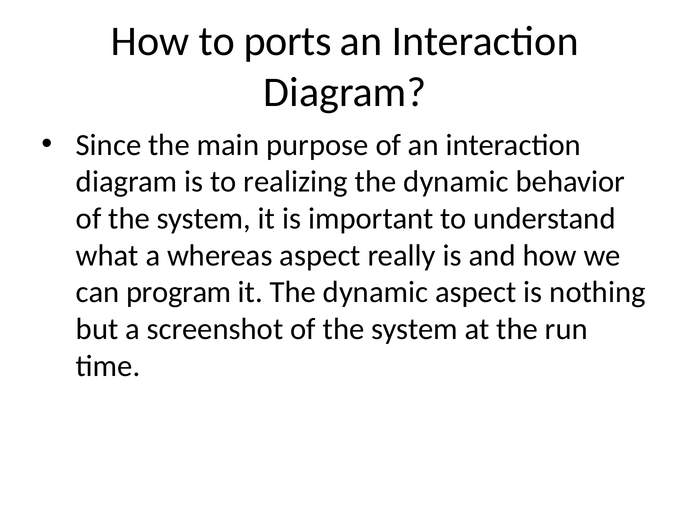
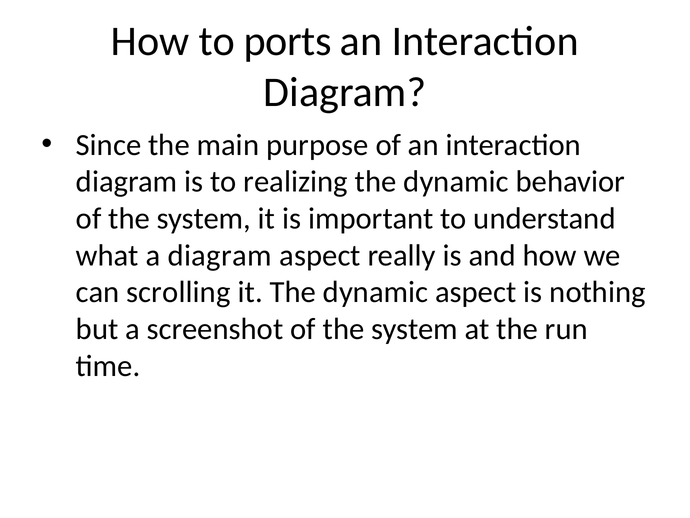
a whereas: whereas -> diagram
program: program -> scrolling
